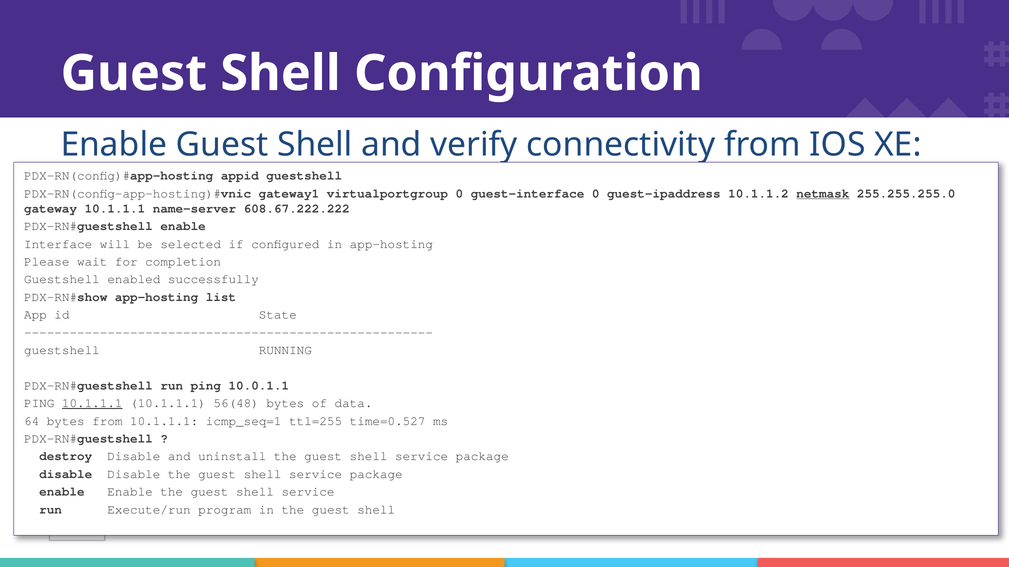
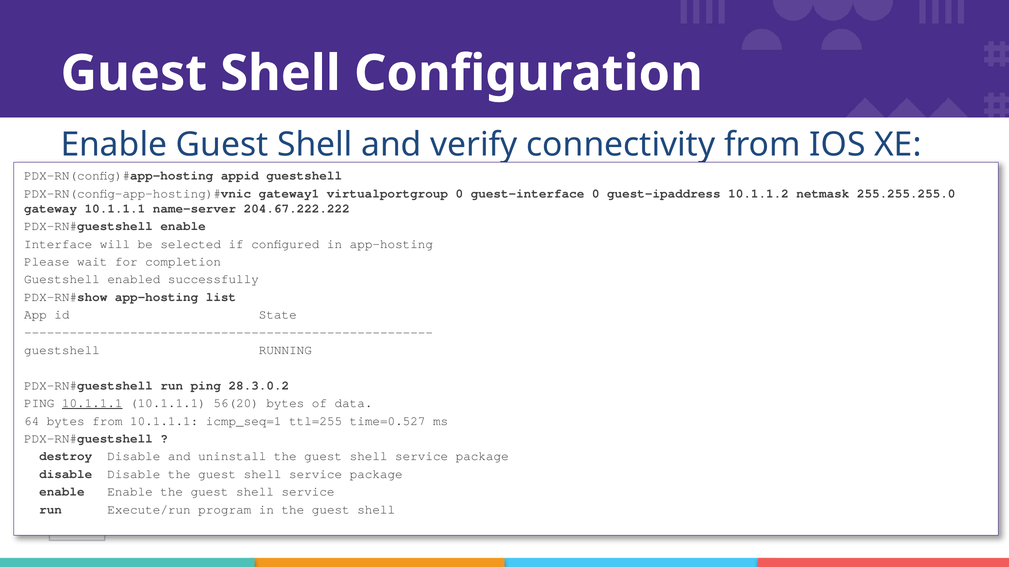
netmask underline: present -> none
608.67.222.222: 608.67.222.222 -> 204.67.222.222
10.0.1.1: 10.0.1.1 -> 28.3.0.2
56(48: 56(48 -> 56(20
